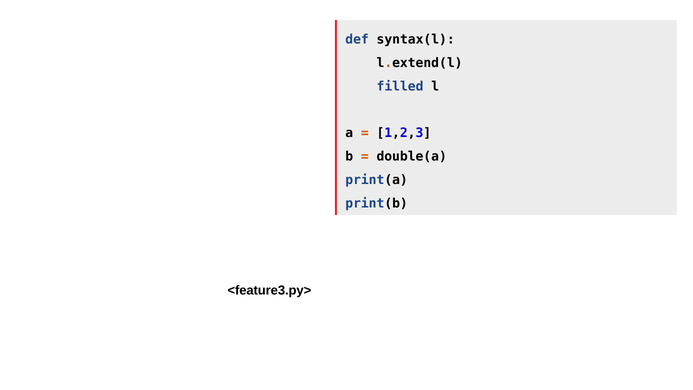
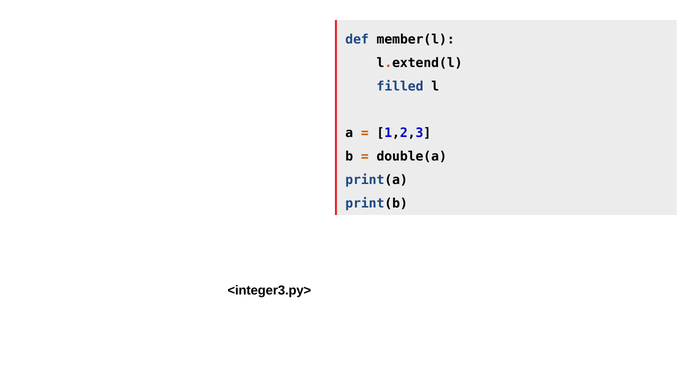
syntax(l: syntax(l -> member(l
<feature3.py>: <feature3.py> -> <integer3.py>
